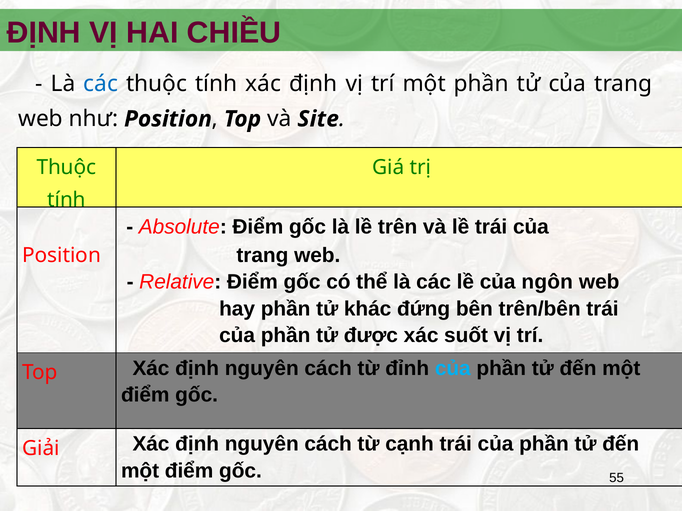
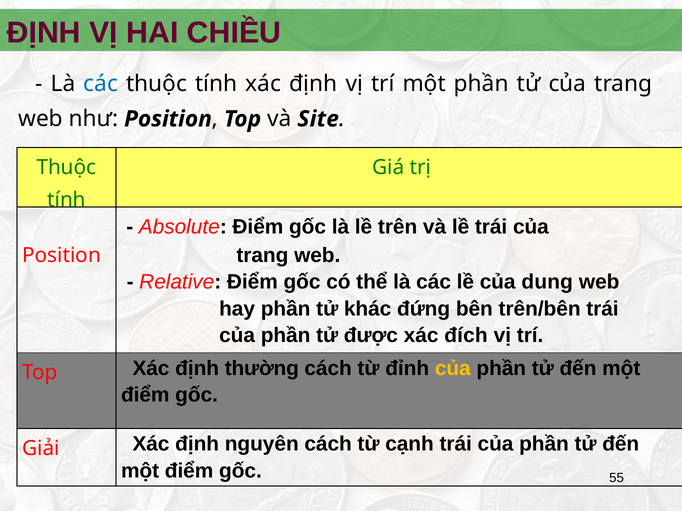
ngôn: ngôn -> dung
suốt: suốt -> đích
nguyên at (262, 369): nguyên -> thường
của at (453, 369) colour: light blue -> yellow
